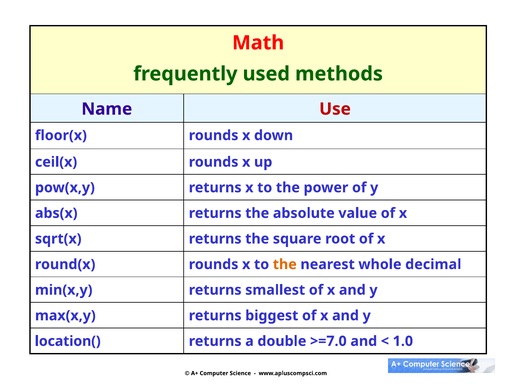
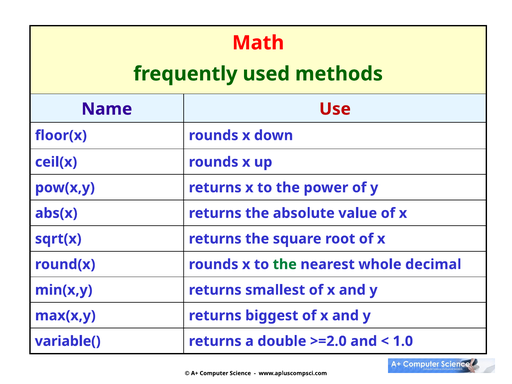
the at (285, 264) colour: orange -> green
location(: location( -> variable(
>=7.0: >=7.0 -> >=2.0
